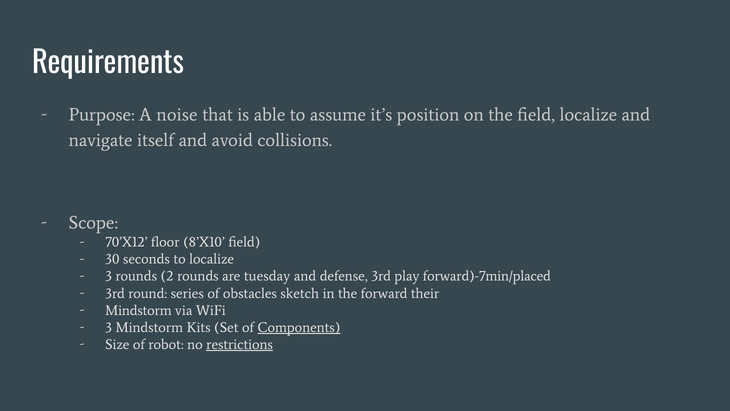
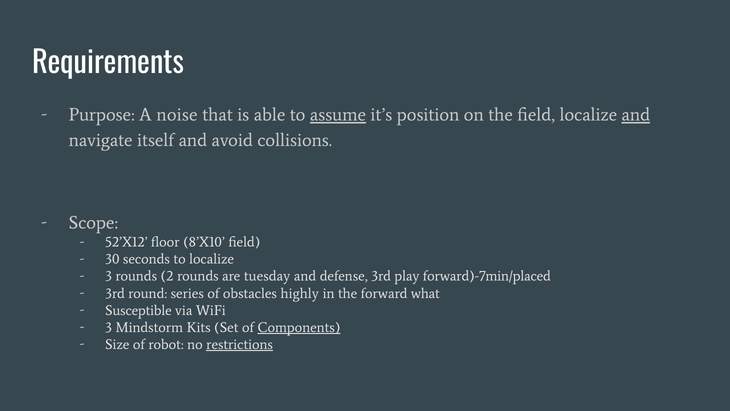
assume underline: none -> present
and at (636, 115) underline: none -> present
70’X12: 70’X12 -> 52’X12
sketch: sketch -> highly
their: their -> what
Mindstorm at (138, 310): Mindstorm -> Susceptible
